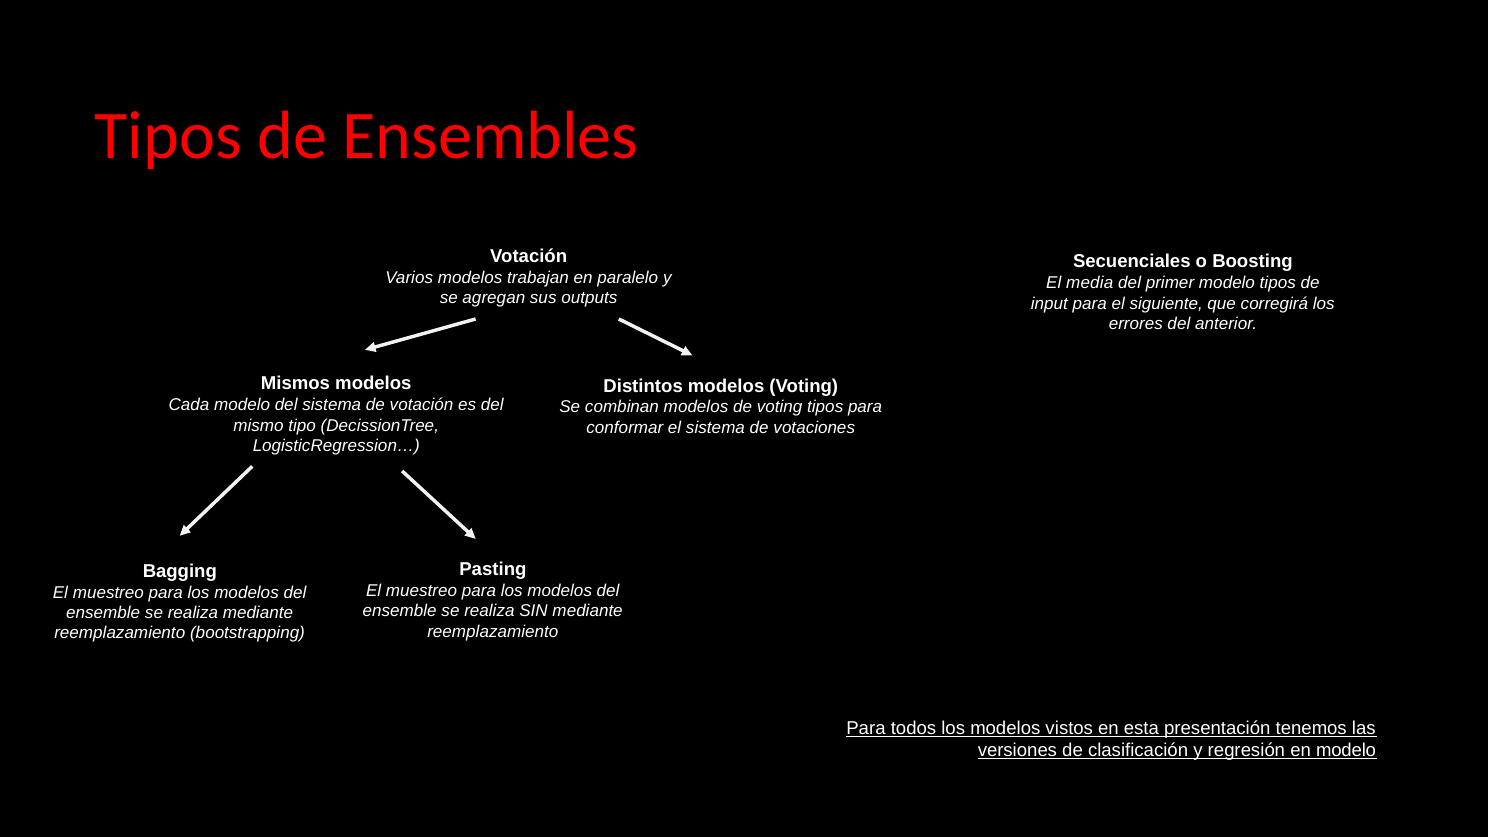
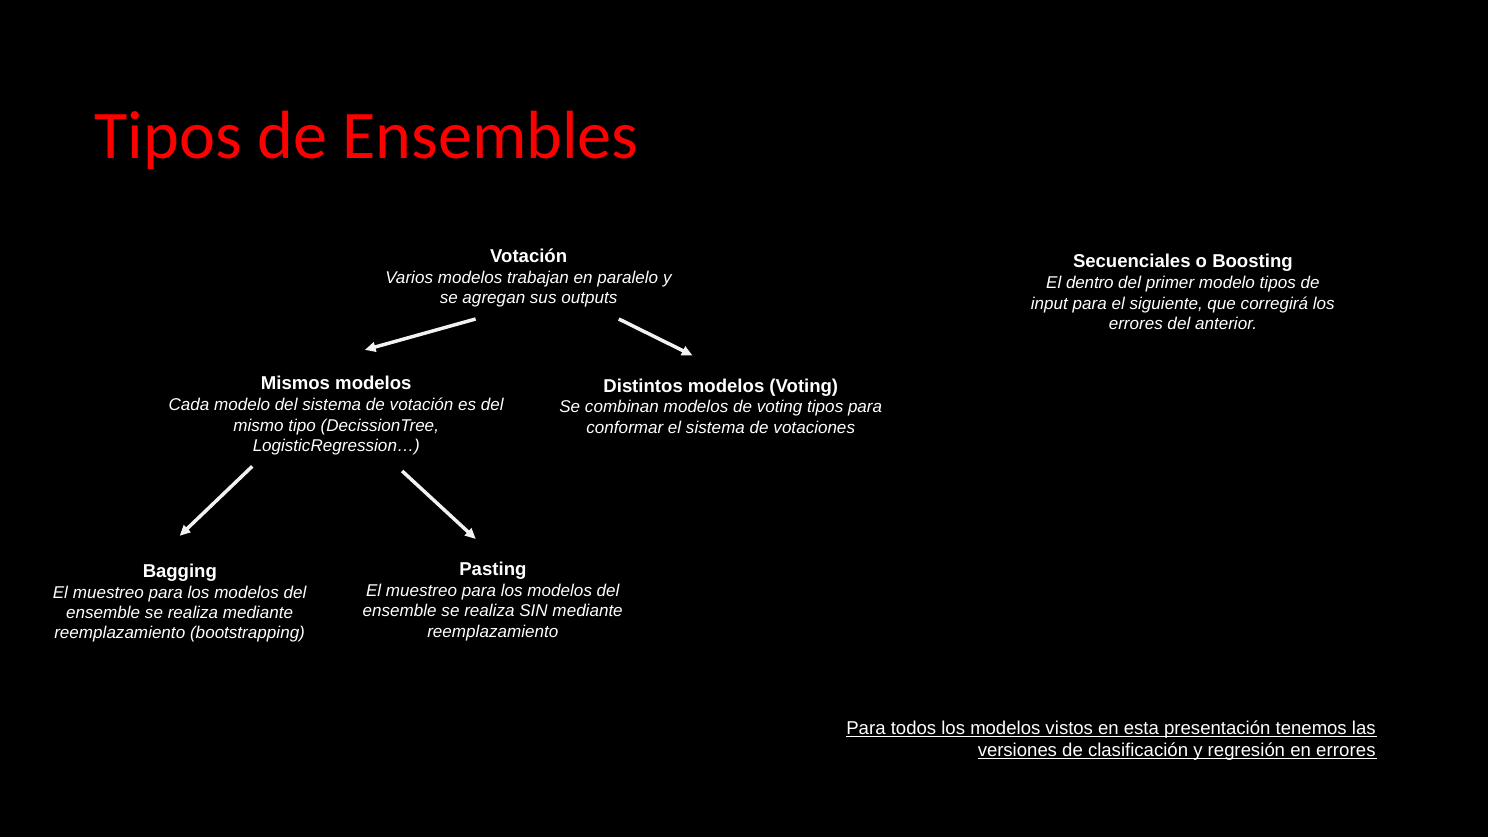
media: media -> dentro
en modelo: modelo -> errores
